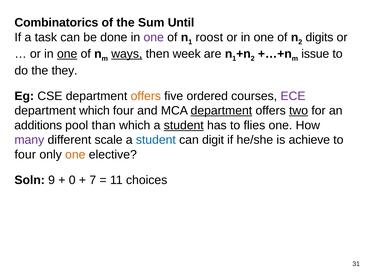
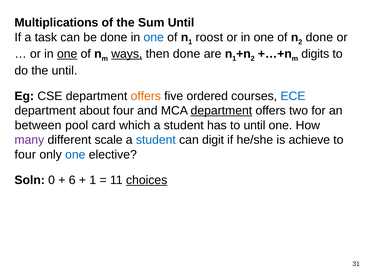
Combinatorics: Combinatorics -> Multiplications
one at (154, 37) colour: purple -> blue
2 digits: digits -> done
then week: week -> done
issue: issue -> digits
the they: they -> until
ECE colour: purple -> blue
department which: which -> about
two underline: present -> none
additions: additions -> between
than: than -> card
student at (184, 125) underline: present -> none
to flies: flies -> until
one at (75, 154) colour: orange -> blue
9: 9 -> 0
0: 0 -> 6
7 at (93, 180): 7 -> 1
choices underline: none -> present
